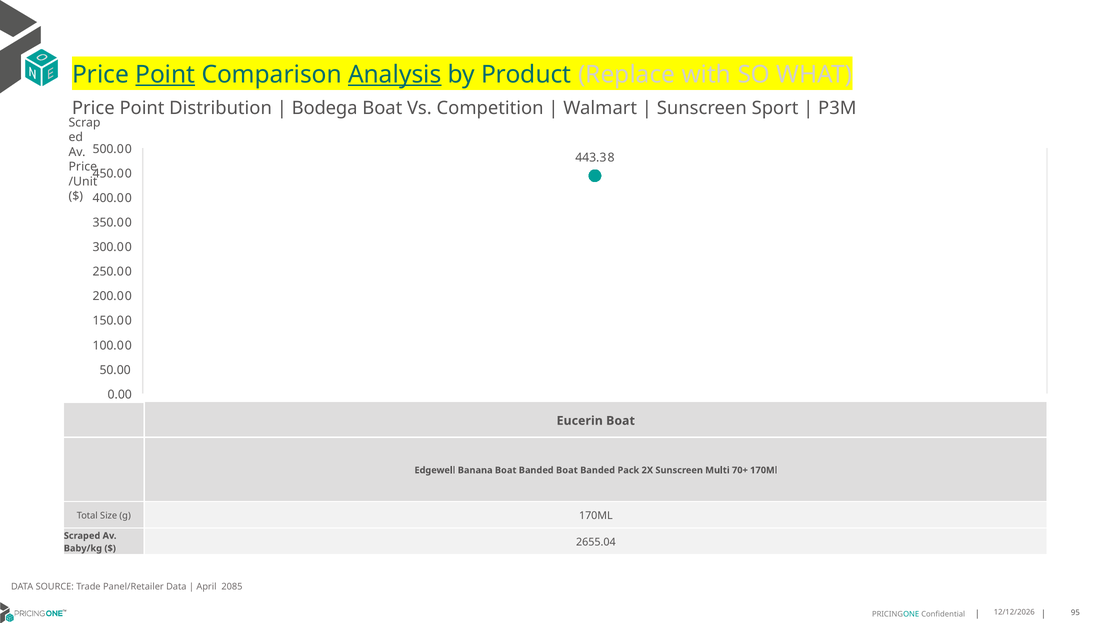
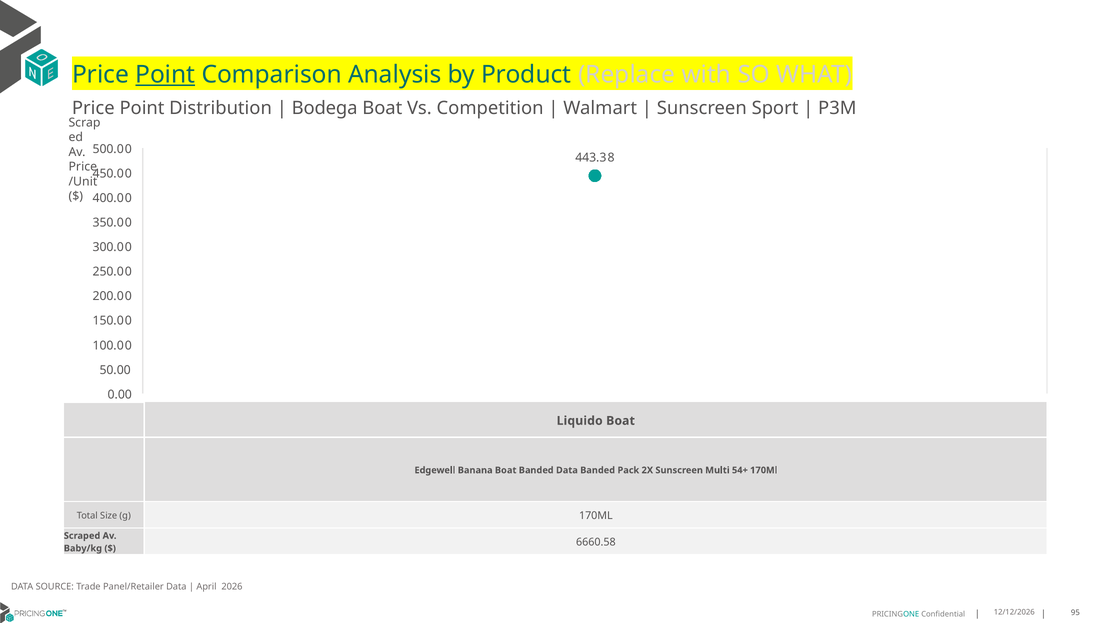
Analysis underline: present -> none
Eucerin: Eucerin -> Liquido
Banded Boat: Boat -> Data
70+: 70+ -> 54+
2655.04: 2655.04 -> 6660.58
2085: 2085 -> 2026
